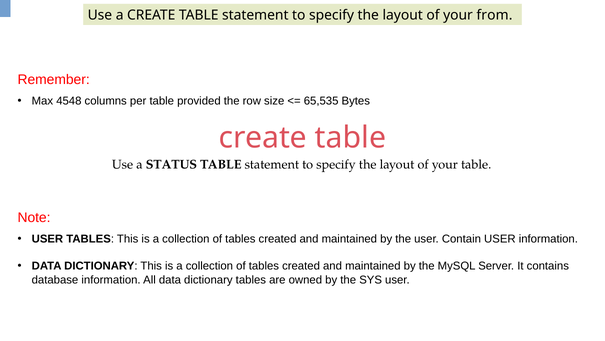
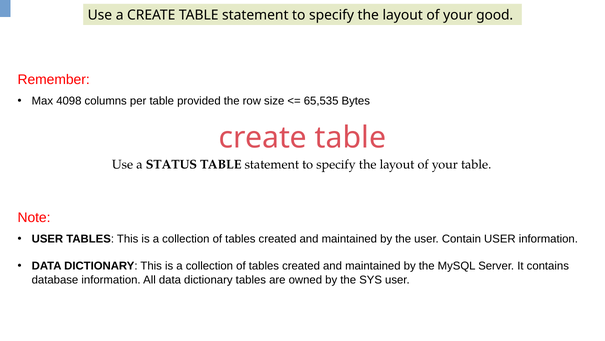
from: from -> good
4548: 4548 -> 4098
